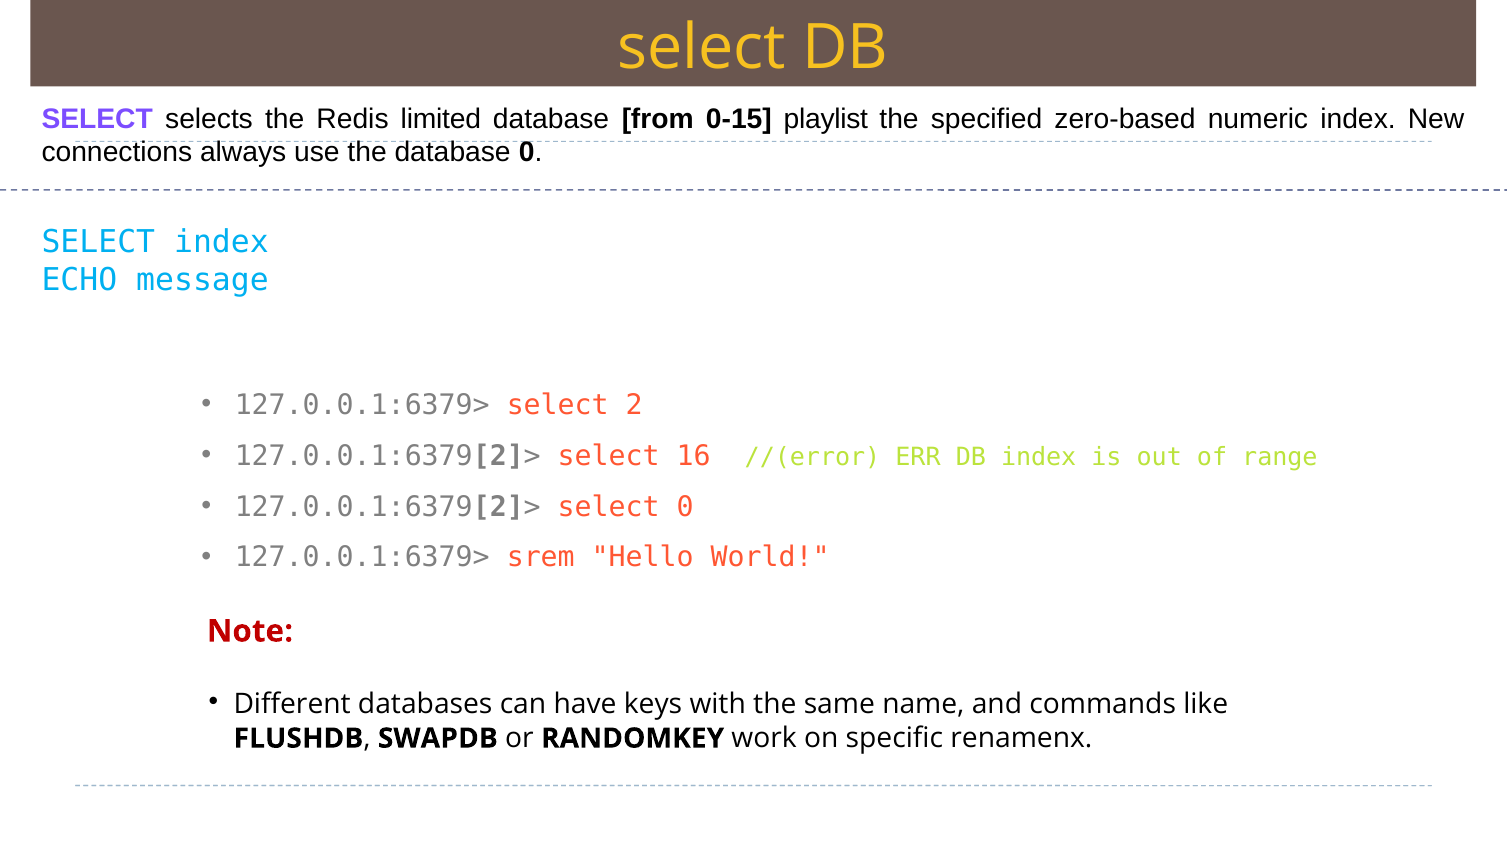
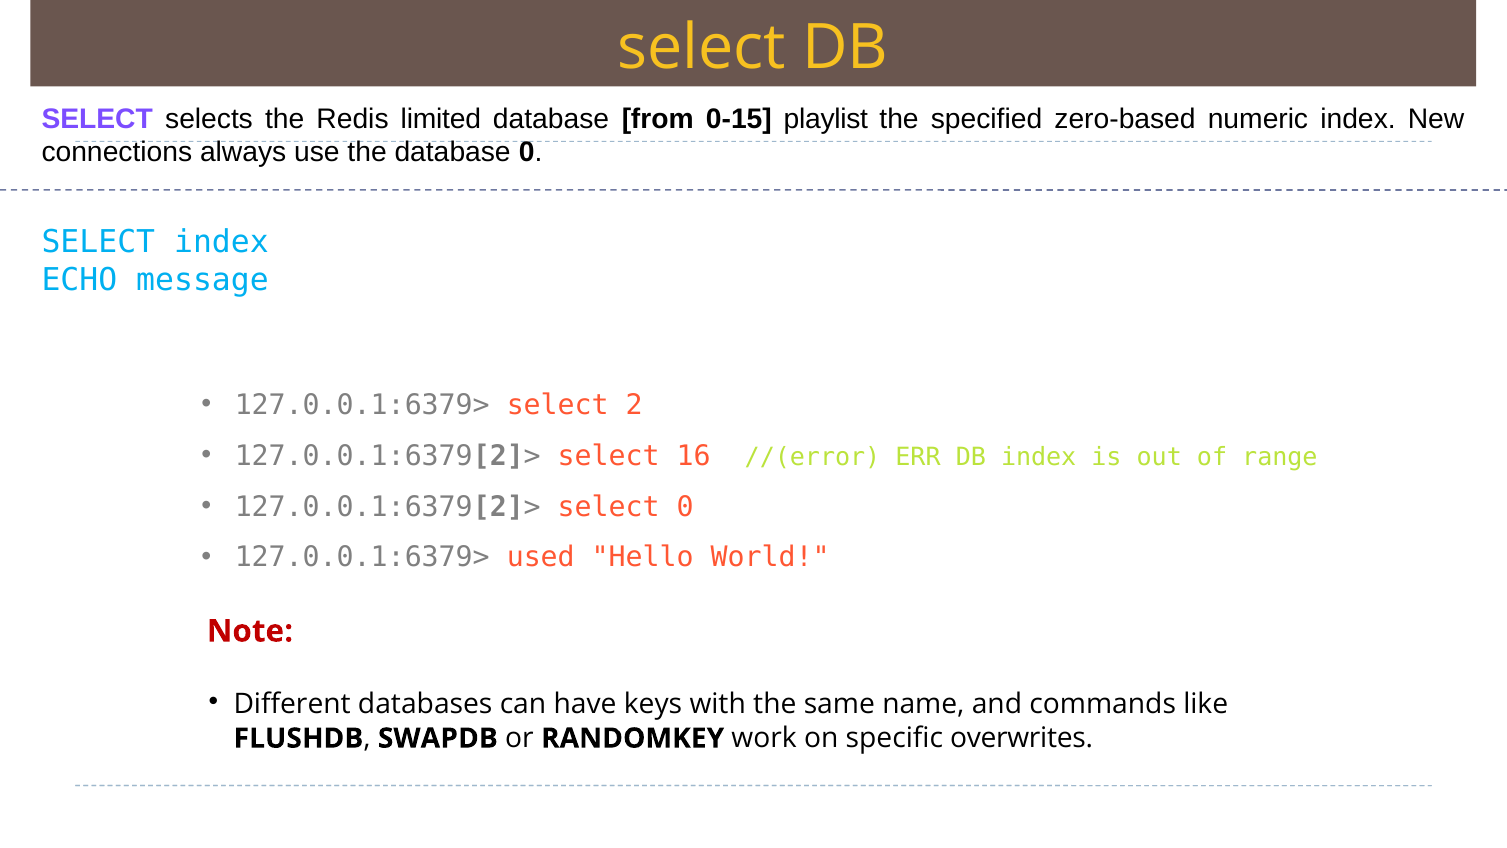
srem: srem -> used
renamenx: renamenx -> overwrites
